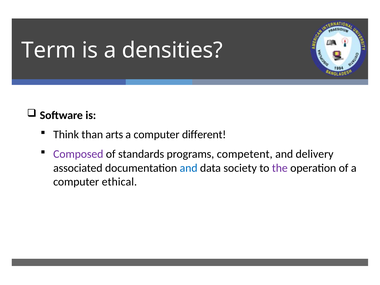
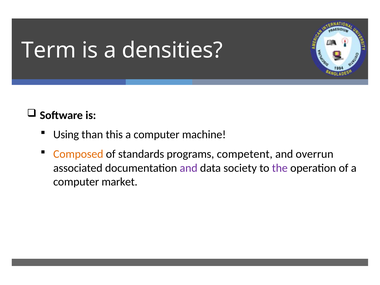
Think: Think -> Using
arts: arts -> this
different: different -> machine
Composed colour: purple -> orange
delivery: delivery -> overrun
and at (189, 168) colour: blue -> purple
ethical: ethical -> market
